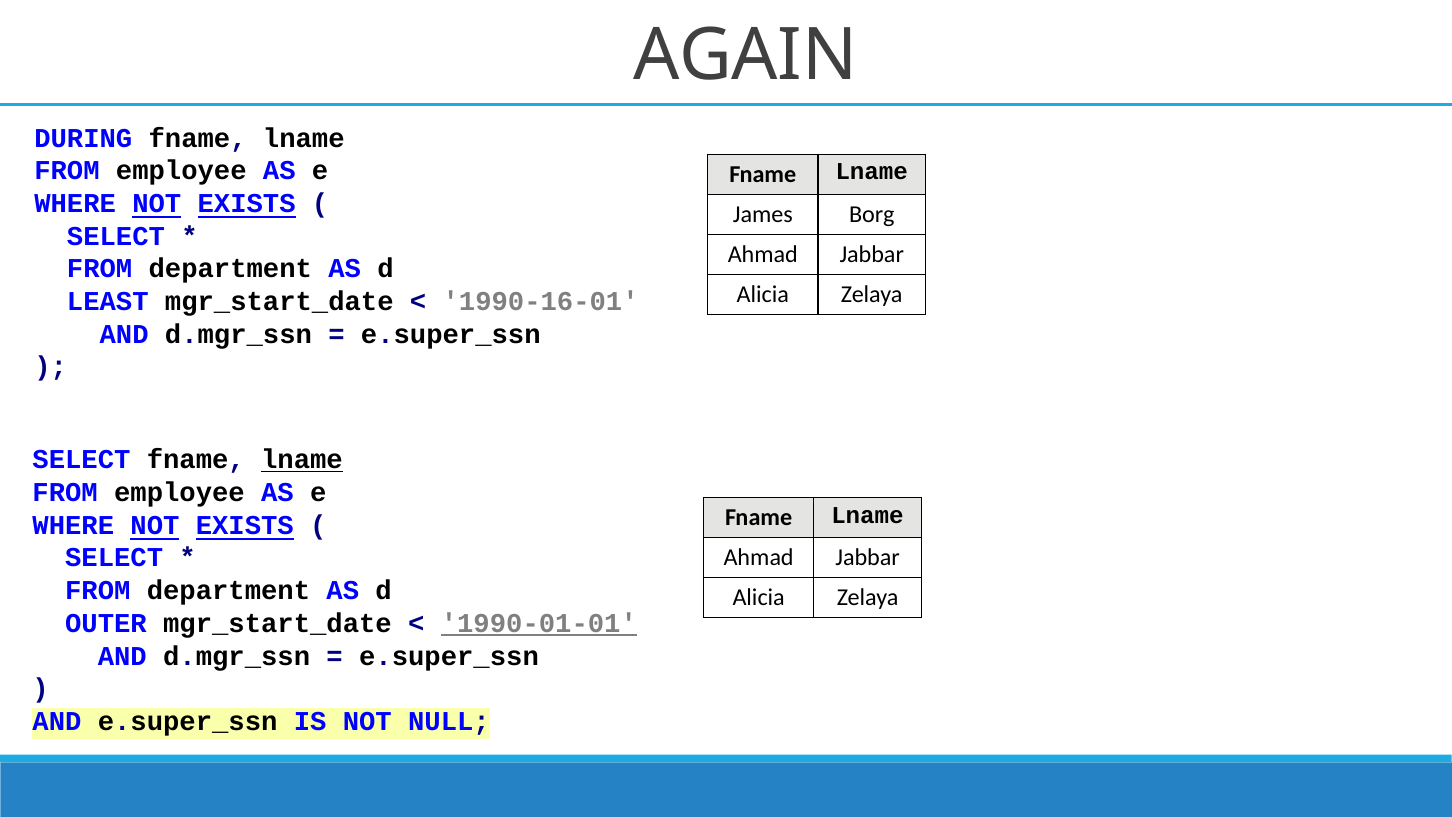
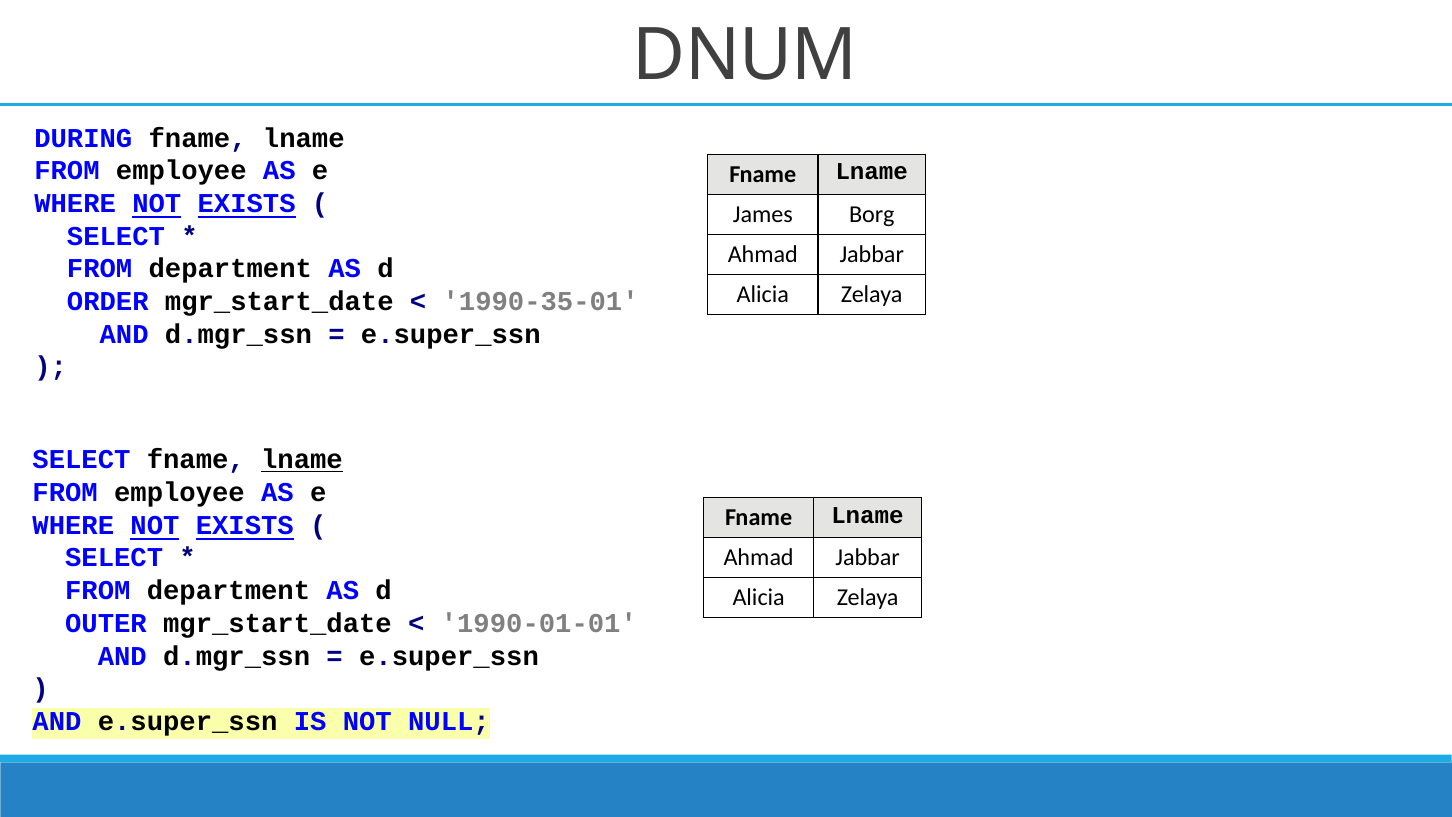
AGAIN: AGAIN -> DNUM
LEAST: LEAST -> ORDER
1990-16-01: 1990-16-01 -> 1990-35-01
1990-01-01 underline: present -> none
